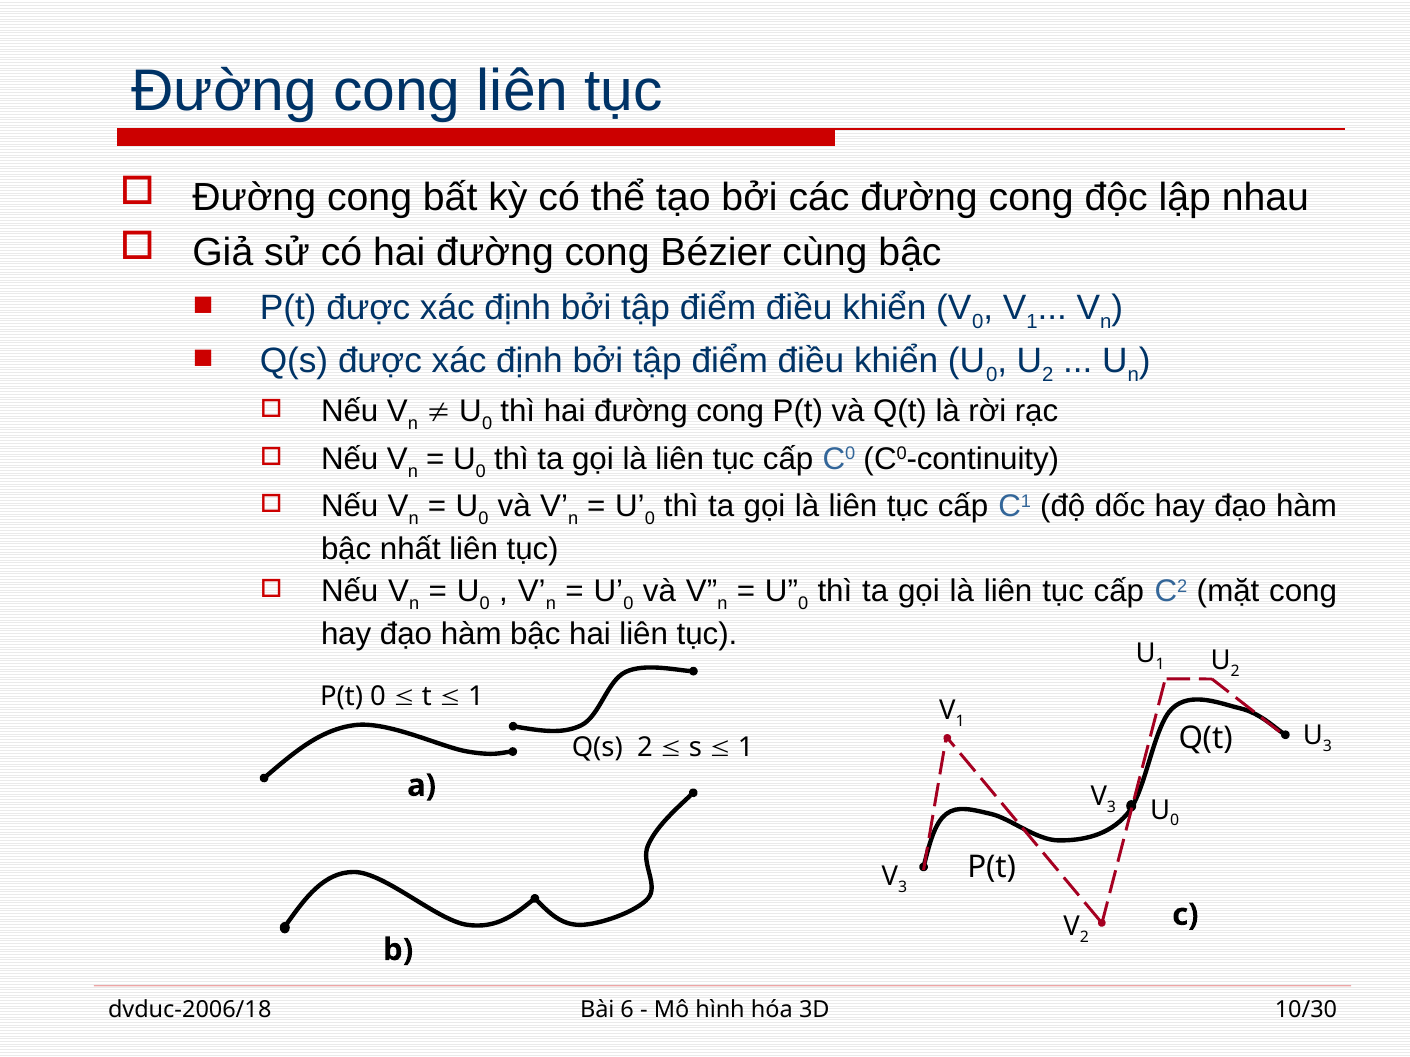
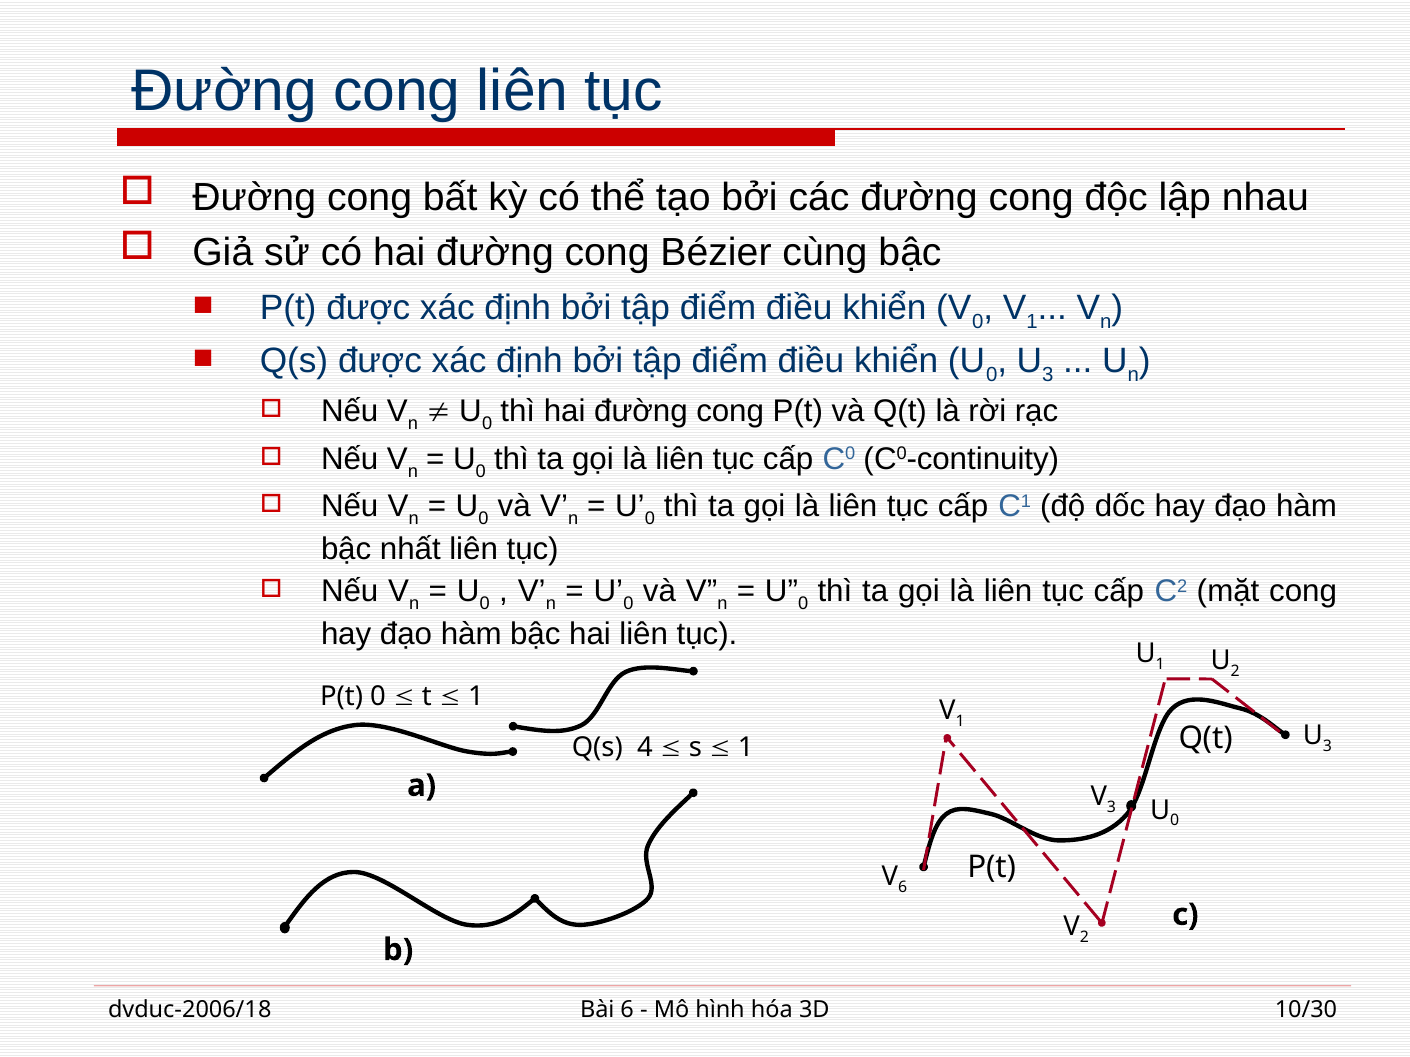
2 at (1048, 375): 2 -> 3
Q(s 2: 2 -> 4
3 at (903, 888): 3 -> 6
